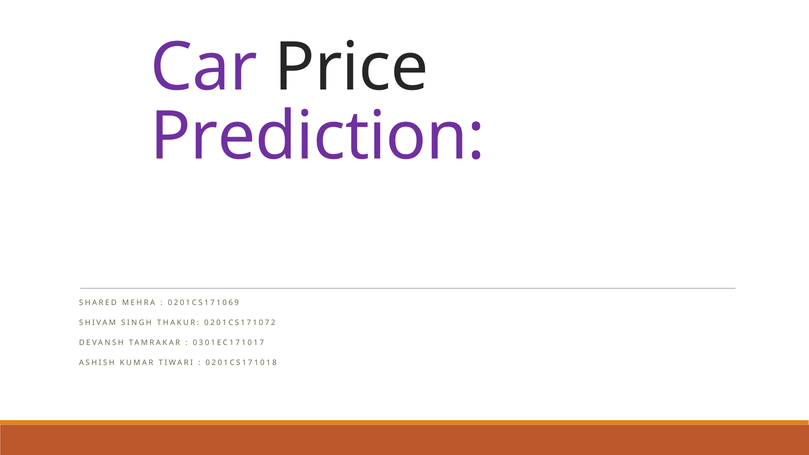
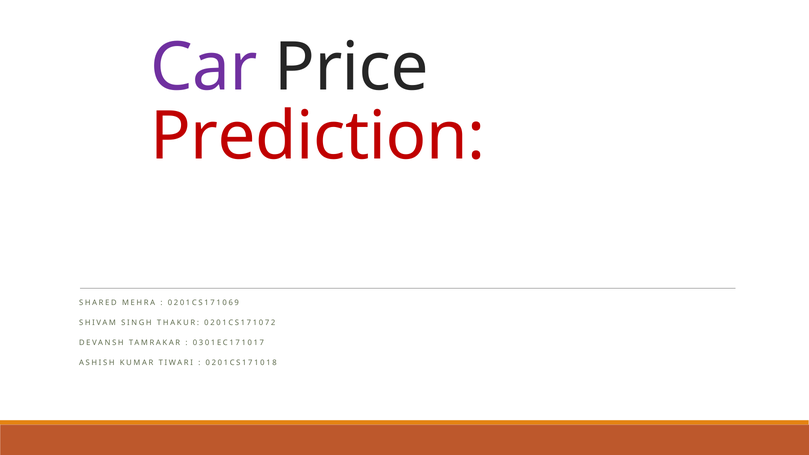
Prediction colour: purple -> red
